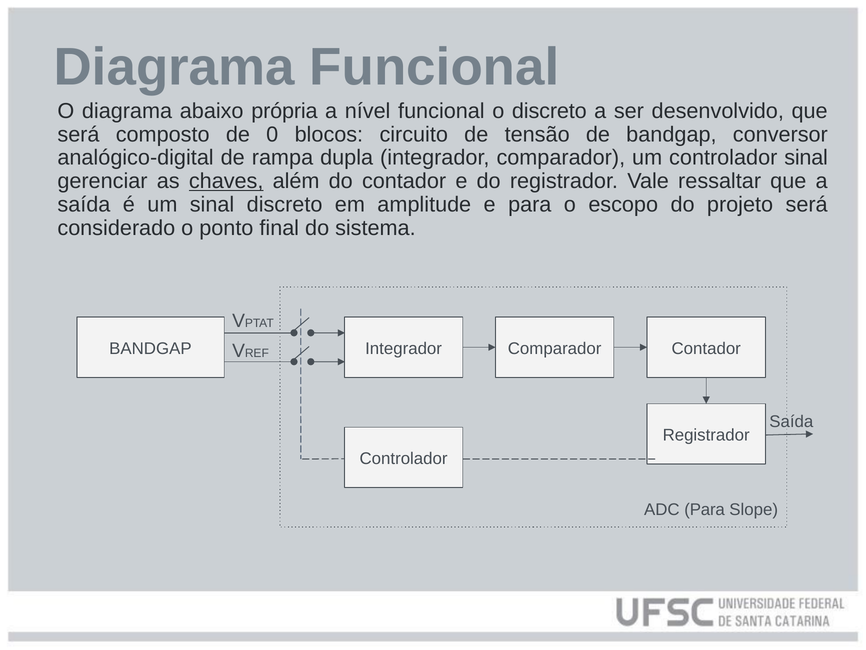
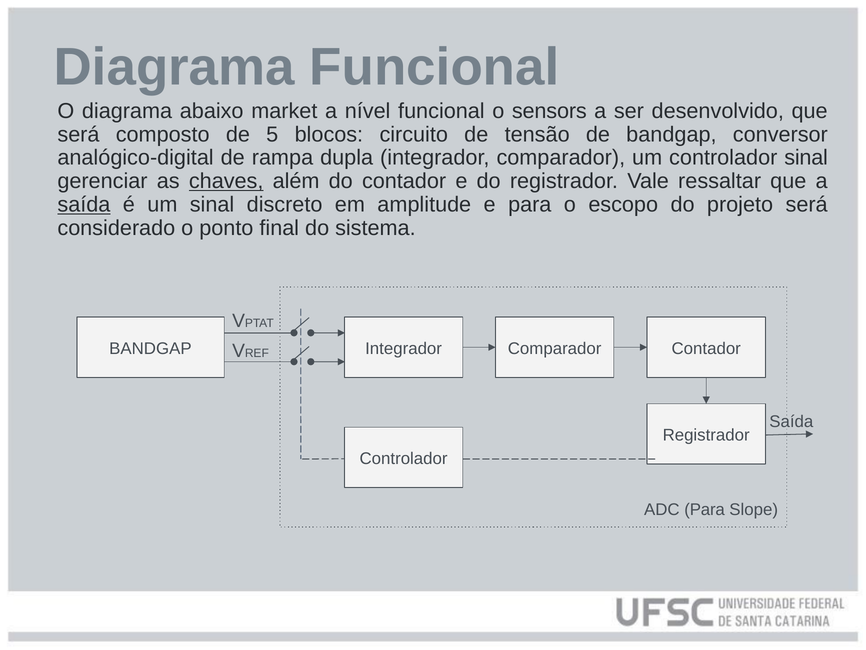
própria: própria -> market
o discreto: discreto -> sensors
0: 0 -> 5
saída at (84, 204) underline: none -> present
